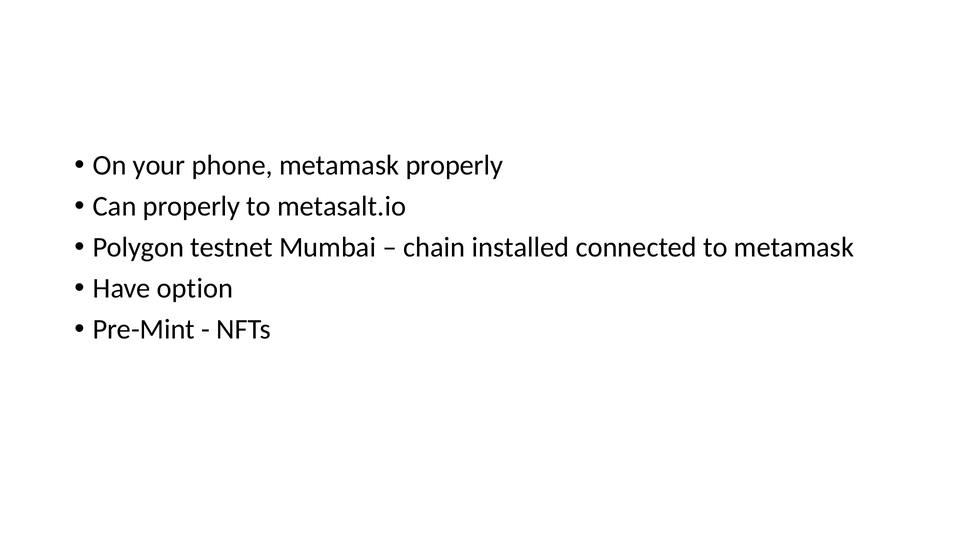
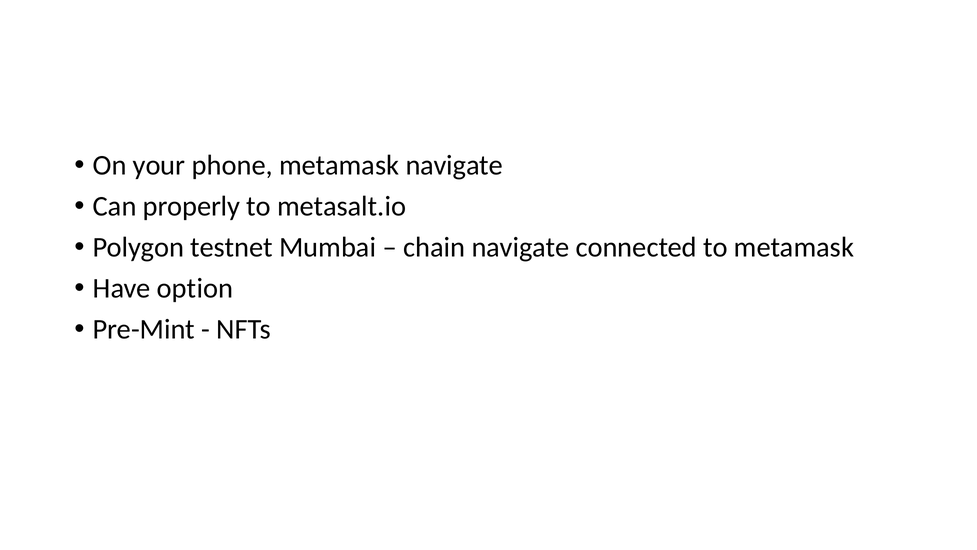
metamask properly: properly -> navigate
chain installed: installed -> navigate
